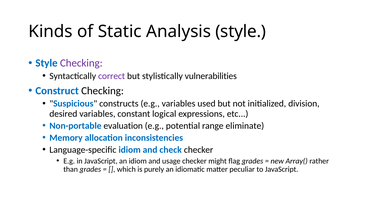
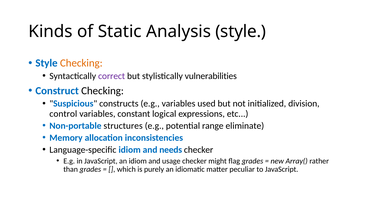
Checking at (81, 63) colour: purple -> orange
desired: desired -> control
evaluation: evaluation -> structures
check: check -> needs
